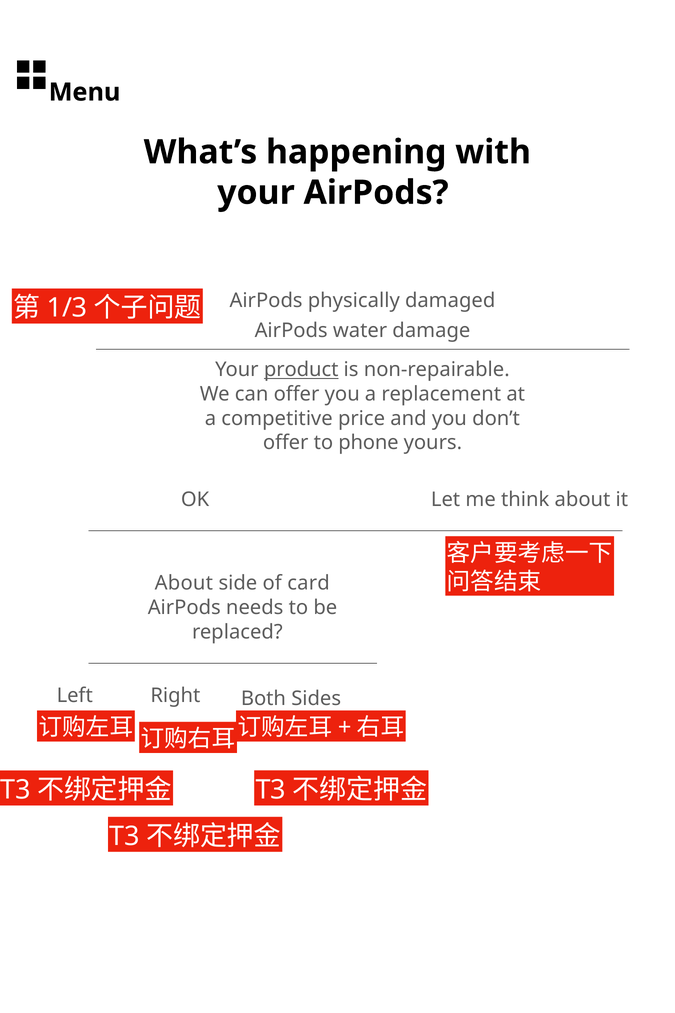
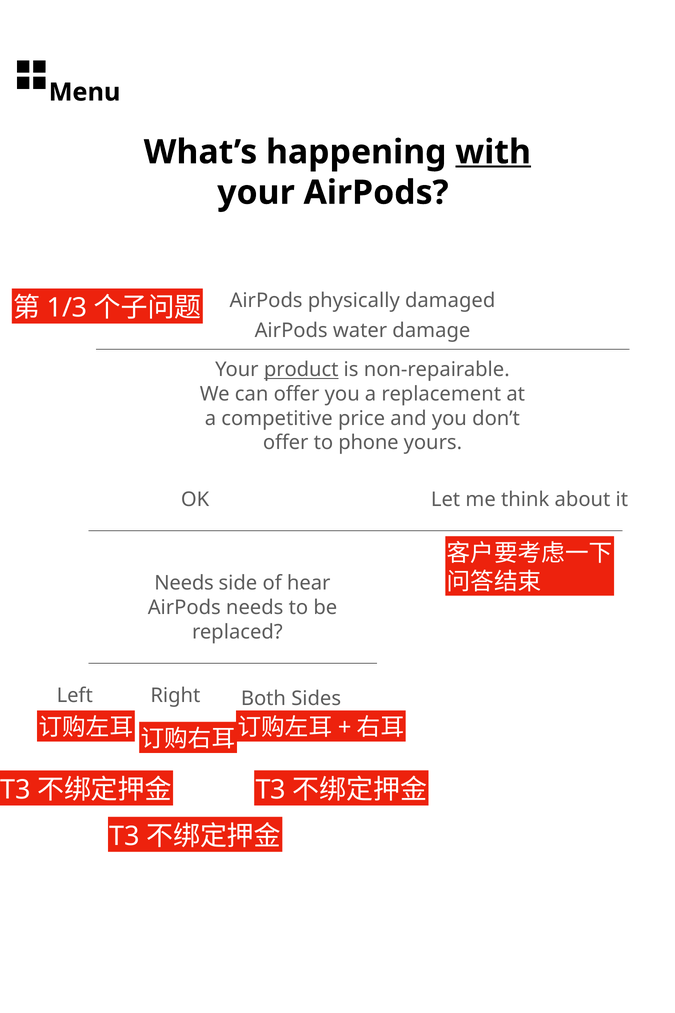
with underline: none -> present
About at (184, 583): About -> Needs
card: card -> hear
